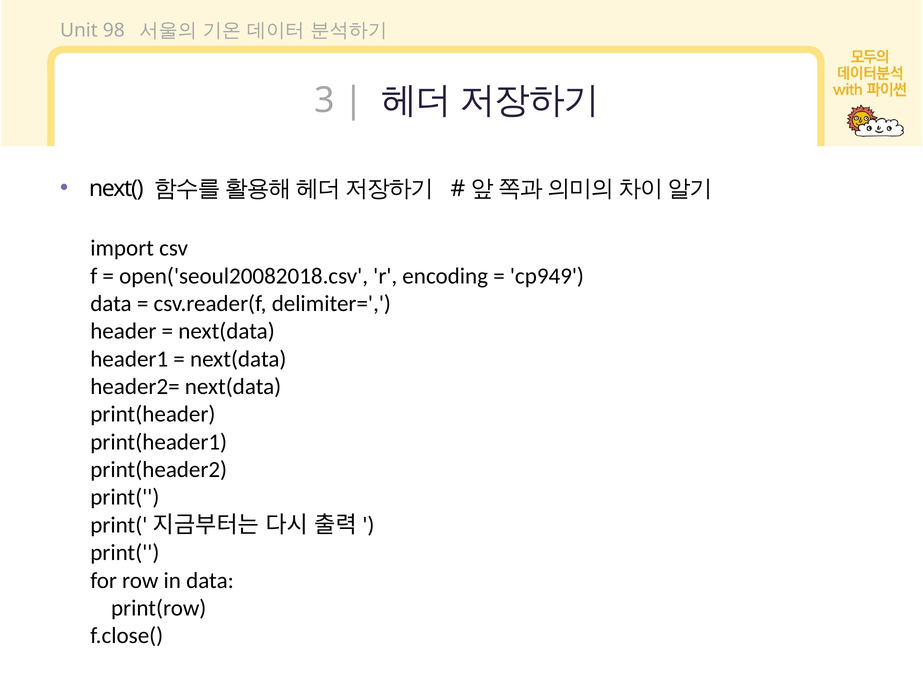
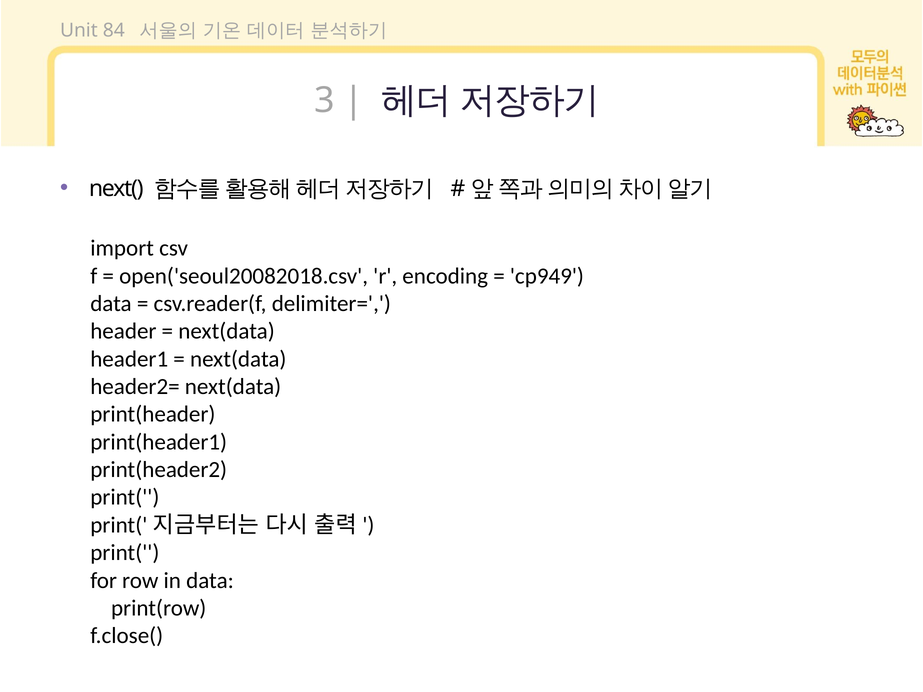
98: 98 -> 84
